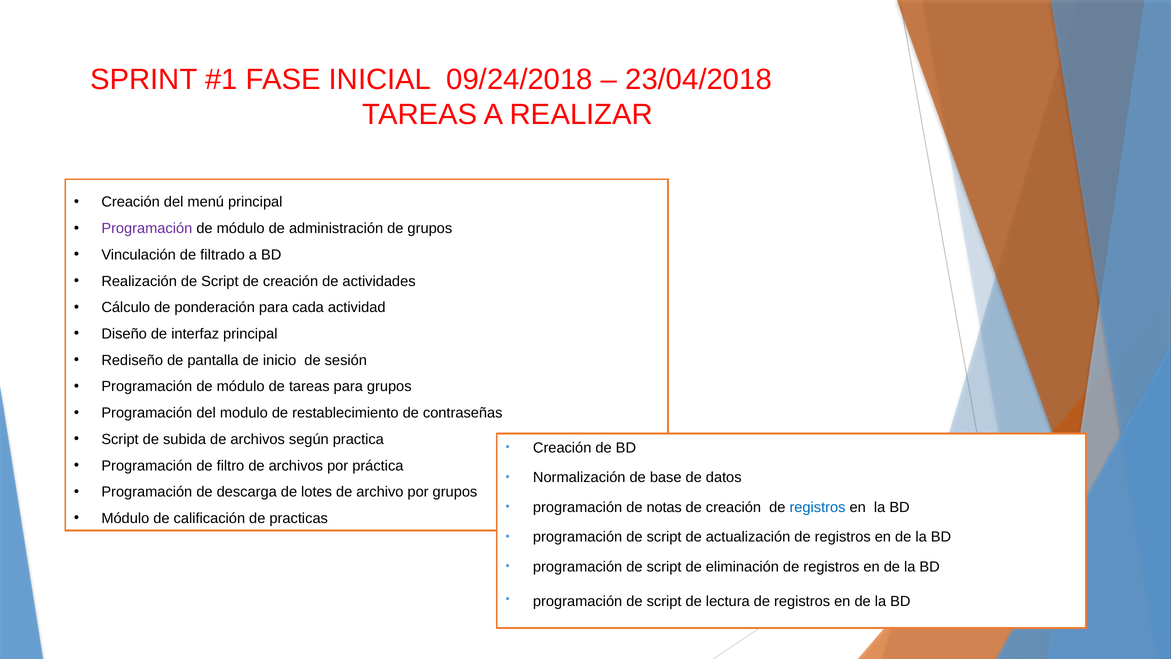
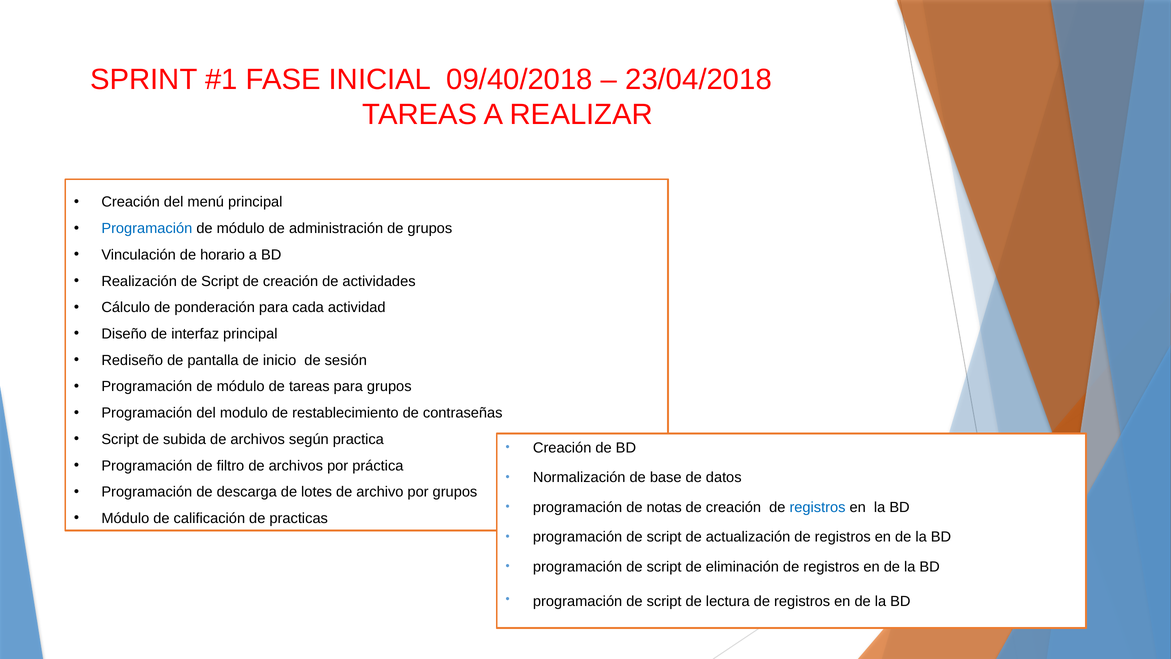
09/24/2018: 09/24/2018 -> 09/40/2018
Programación at (147, 228) colour: purple -> blue
filtrado: filtrado -> horario
